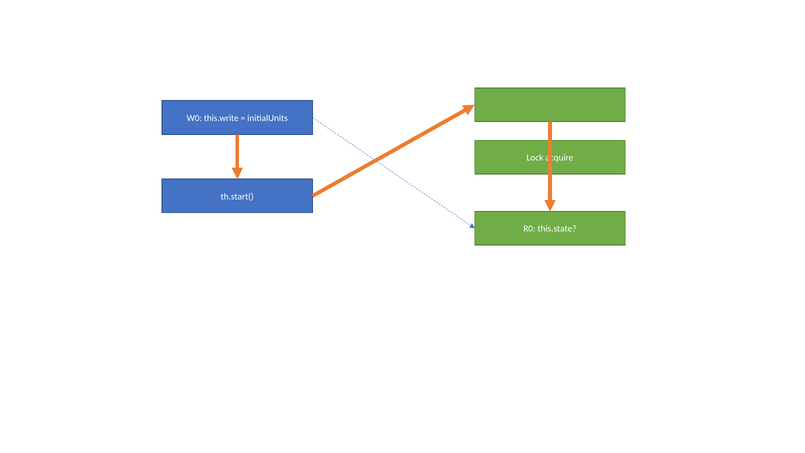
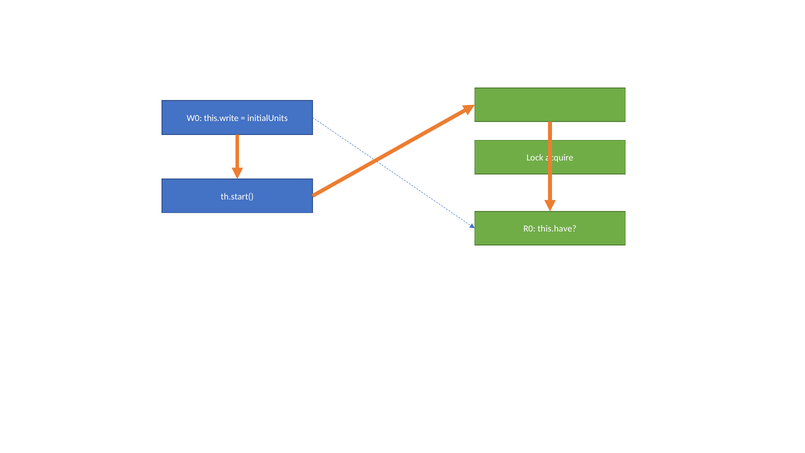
this.state: this.state -> this.have
